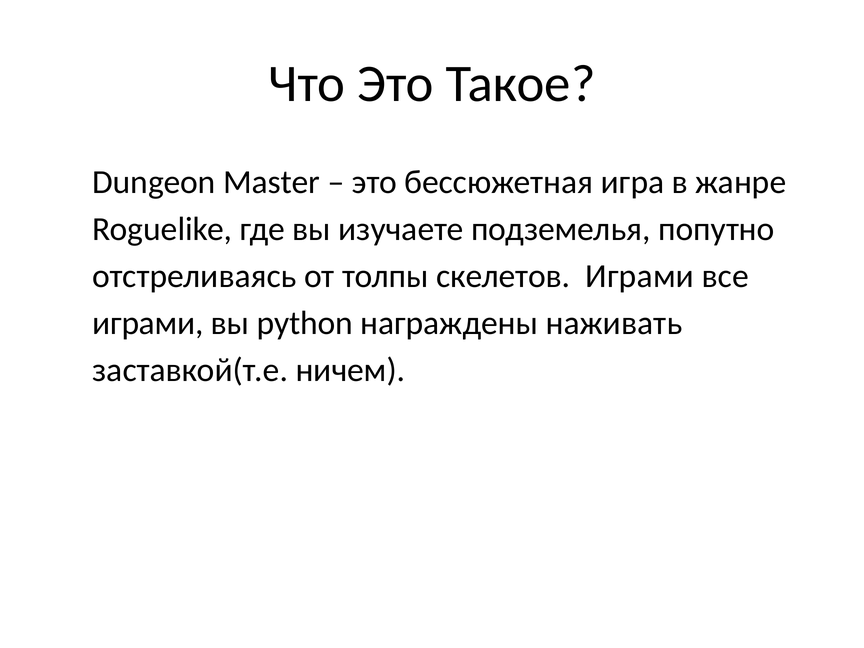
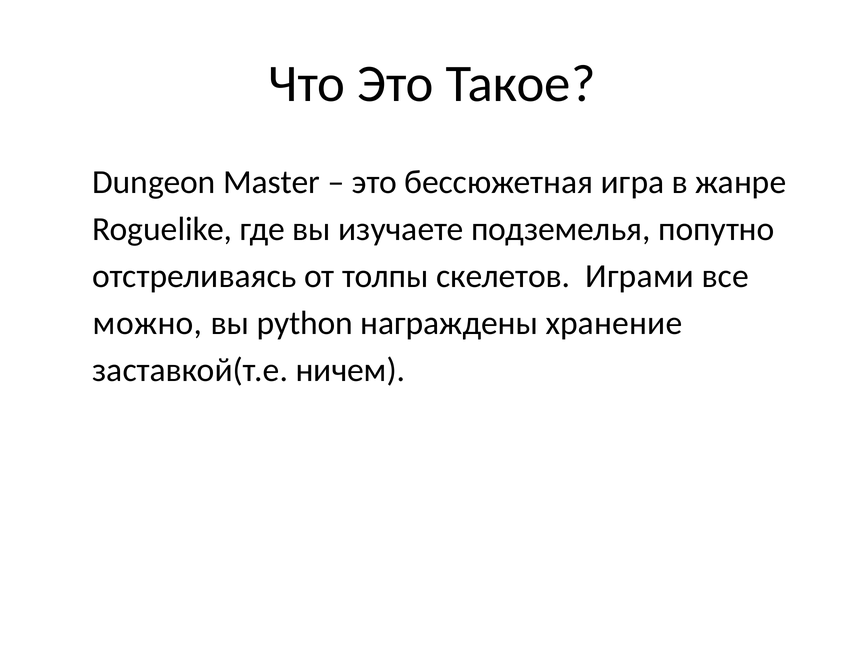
играми at (148, 323): играми -> можно
наживать: наживать -> хранение
